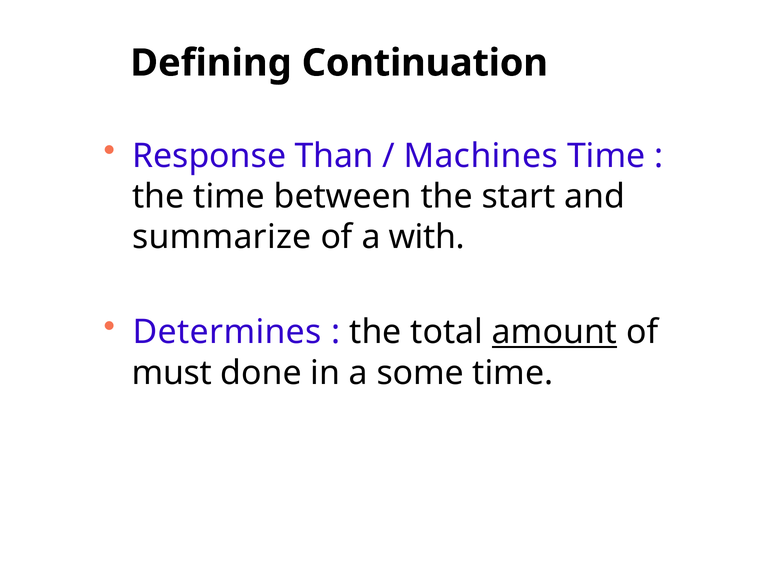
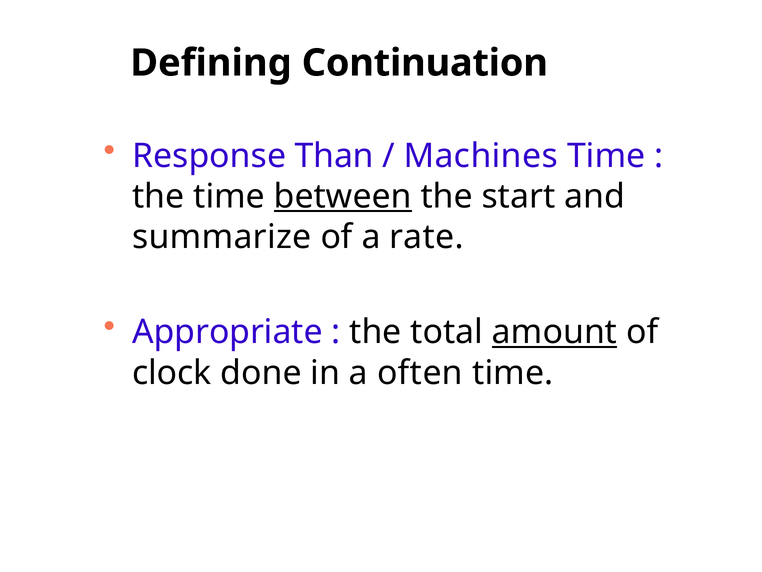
between underline: none -> present
with: with -> rate
Determines: Determines -> Appropriate
must: must -> clock
some: some -> often
